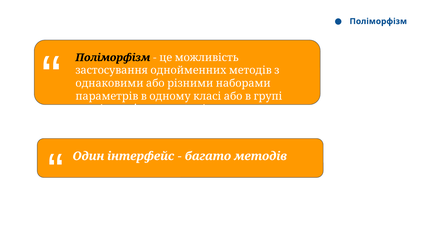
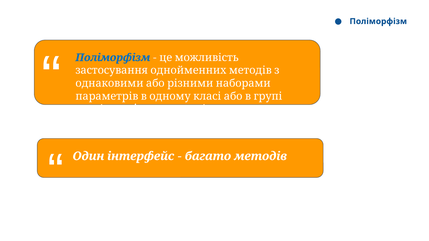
Поліморфізм at (113, 58) colour: black -> blue
